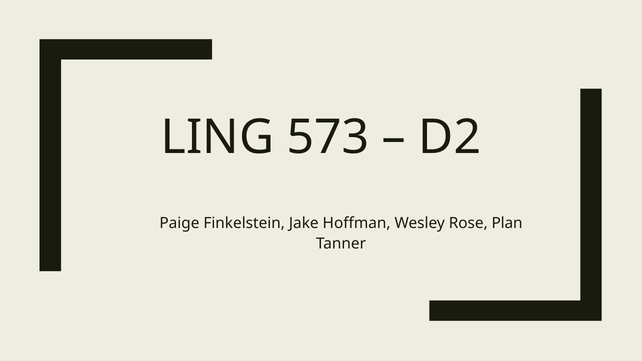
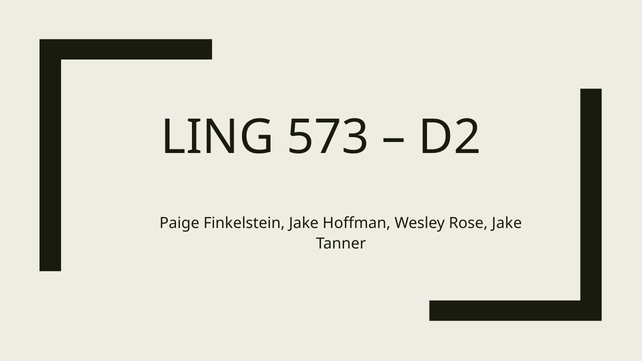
Rose Plan: Plan -> Jake
